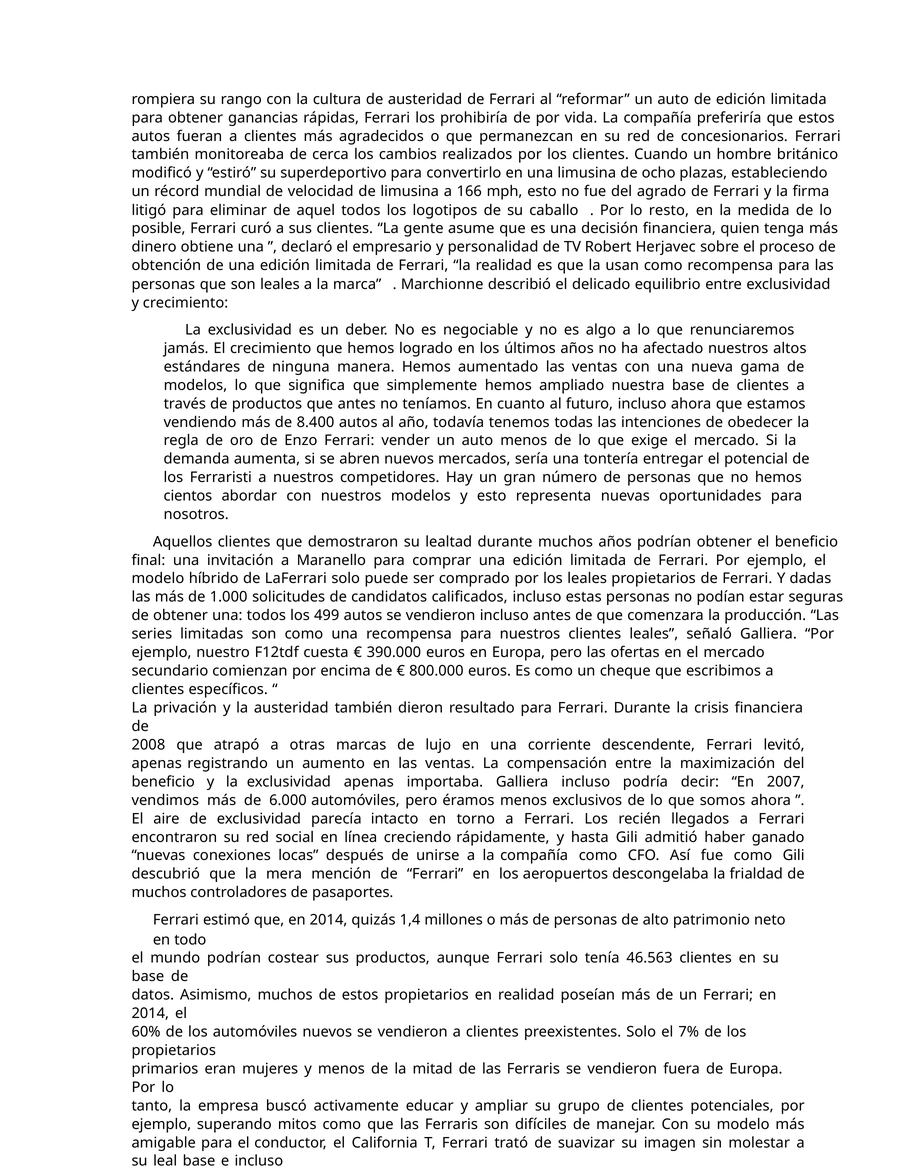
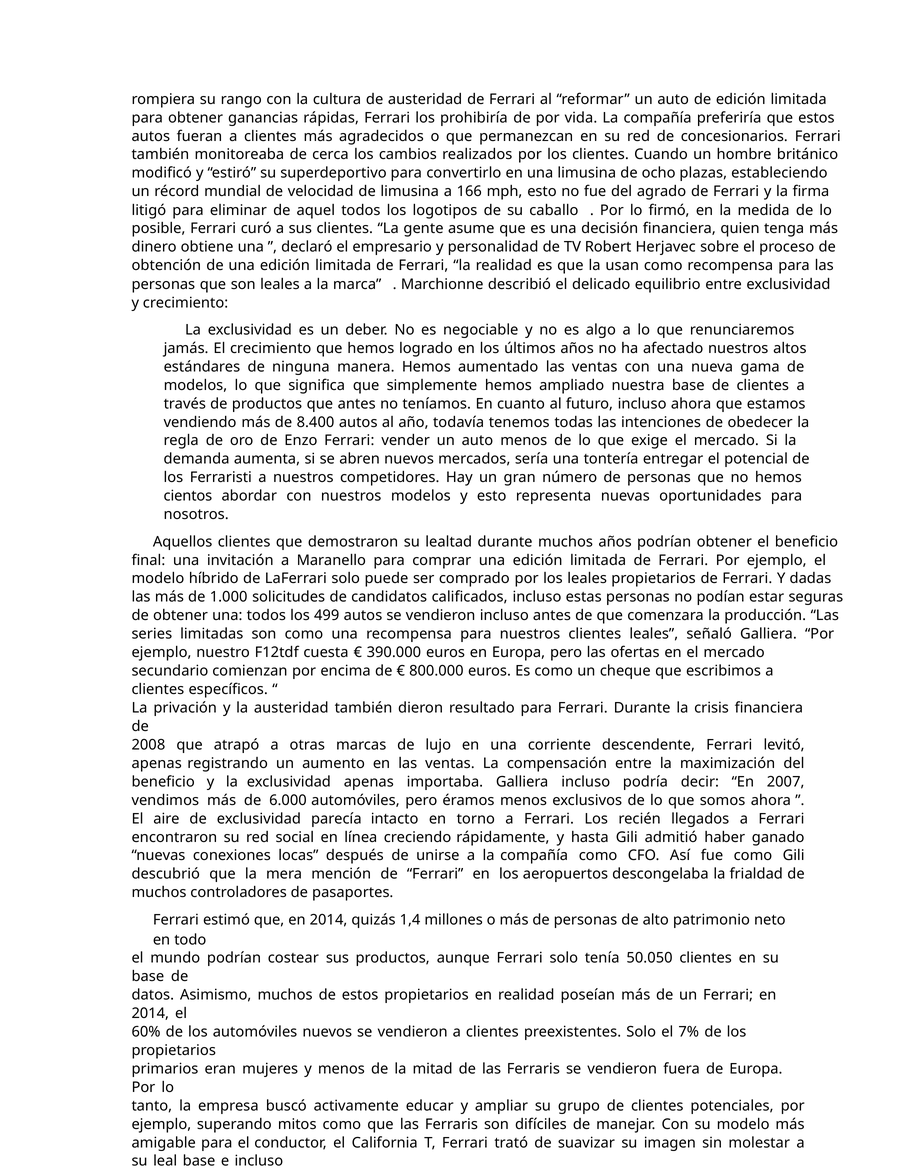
resto: resto -> firmó
46.563: 46.563 -> 50.050
